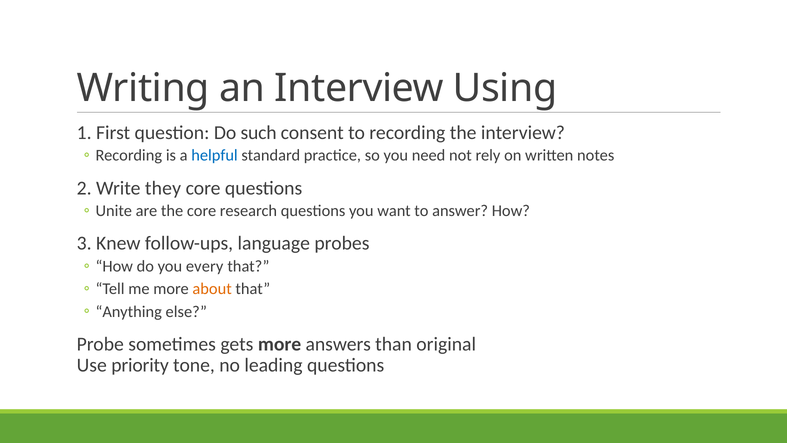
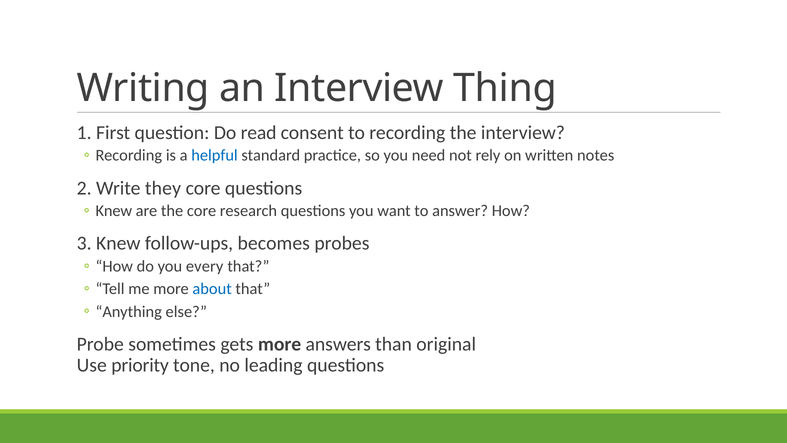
Using: Using -> Thing
such: such -> read
Unite at (114, 211): Unite -> Knew
language: language -> becomes
about colour: orange -> blue
